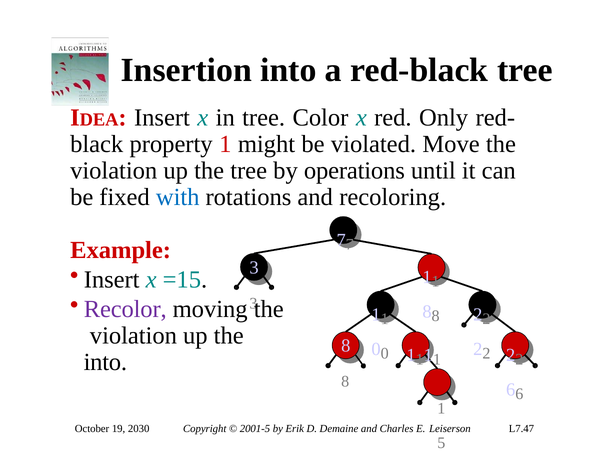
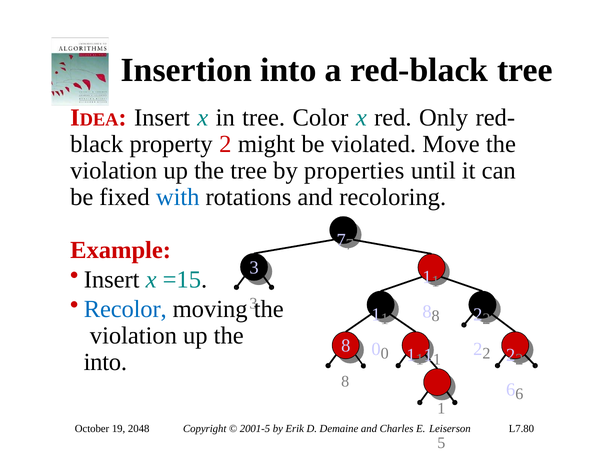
property 1: 1 -> 2
operations: operations -> properties
Recolor colour: purple -> blue
2030: 2030 -> 2048
L7.47: L7.47 -> L7.80
